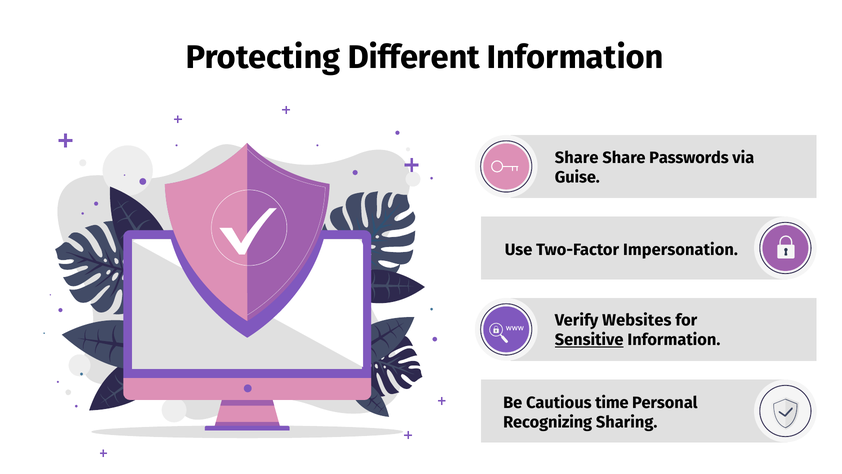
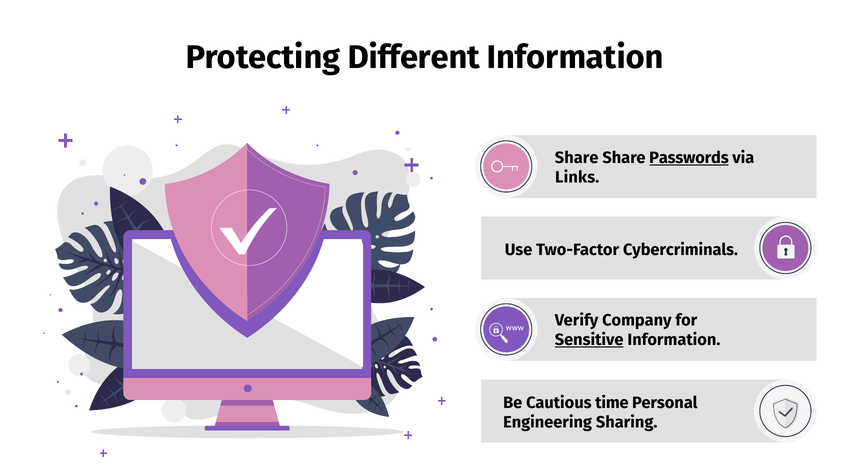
Passwords underline: none -> present
Guise: Guise -> Links
Impersonation: Impersonation -> Cybercriminals
Websites: Websites -> Company
Recognizing: Recognizing -> Engineering
